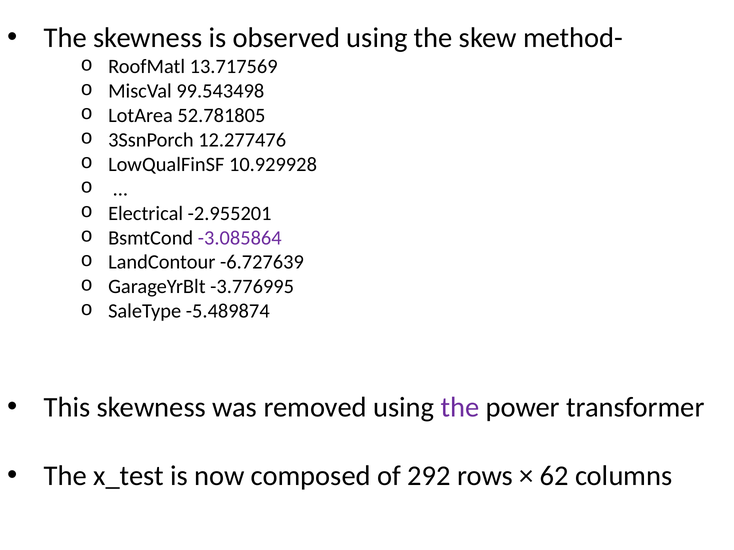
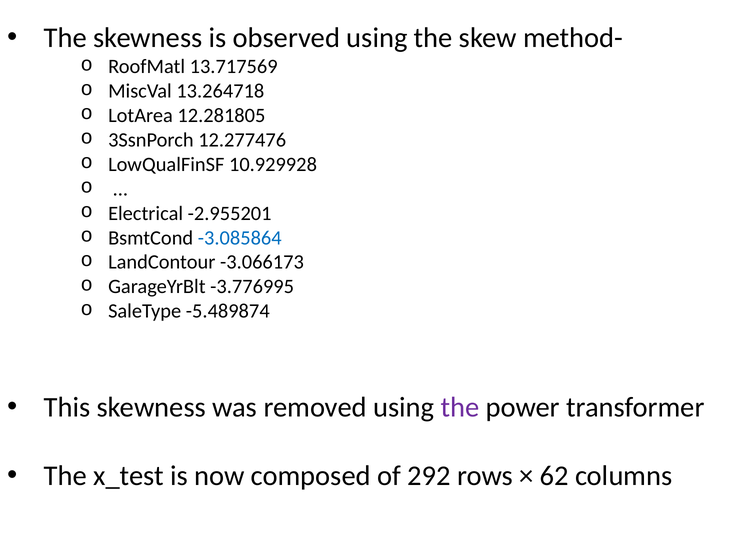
99.543498: 99.543498 -> 13.264718
52.781805: 52.781805 -> 12.281805
-3.085864 colour: purple -> blue
-6.727639: -6.727639 -> -3.066173
